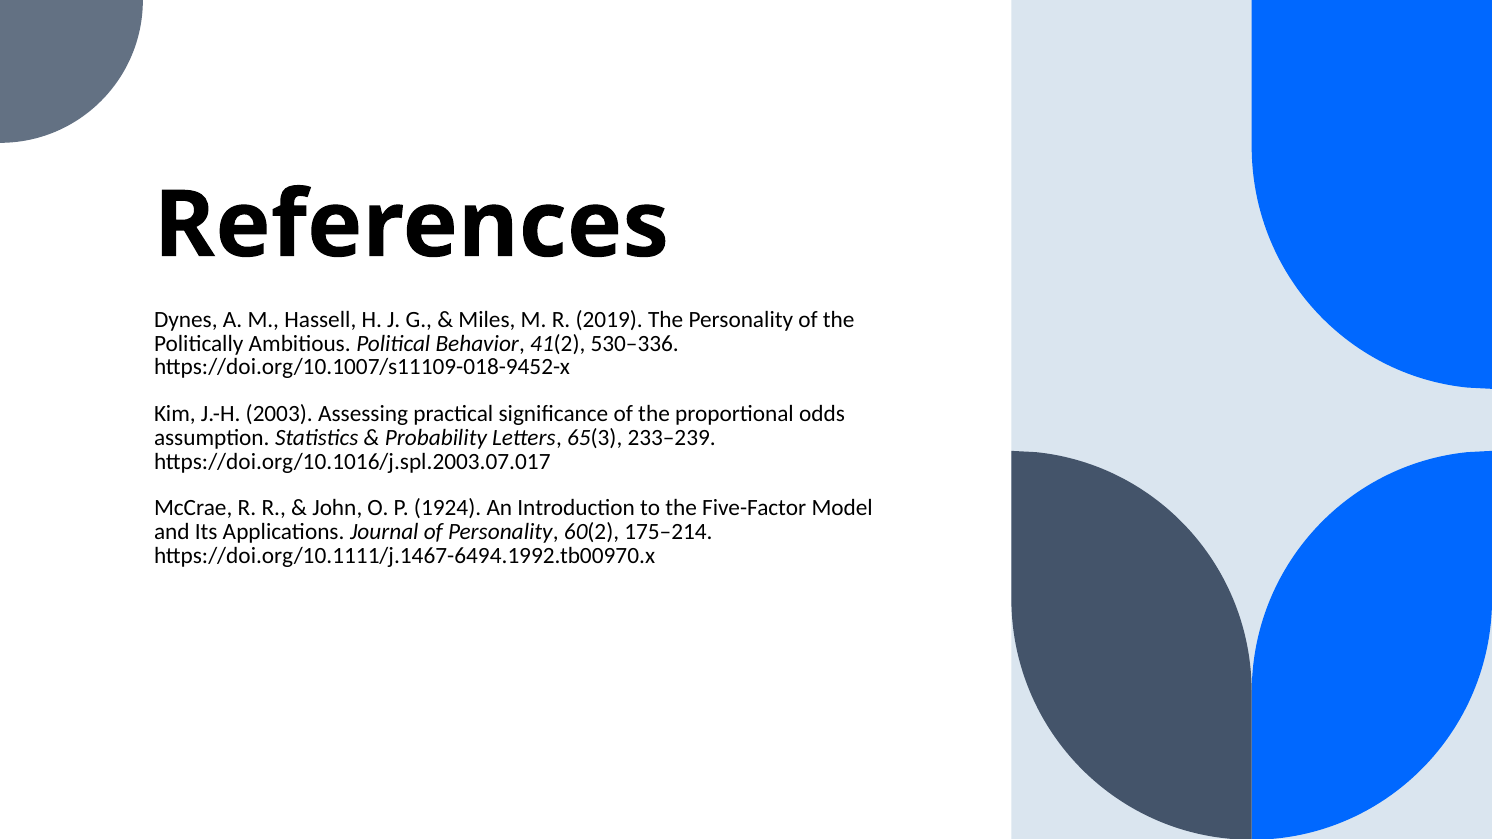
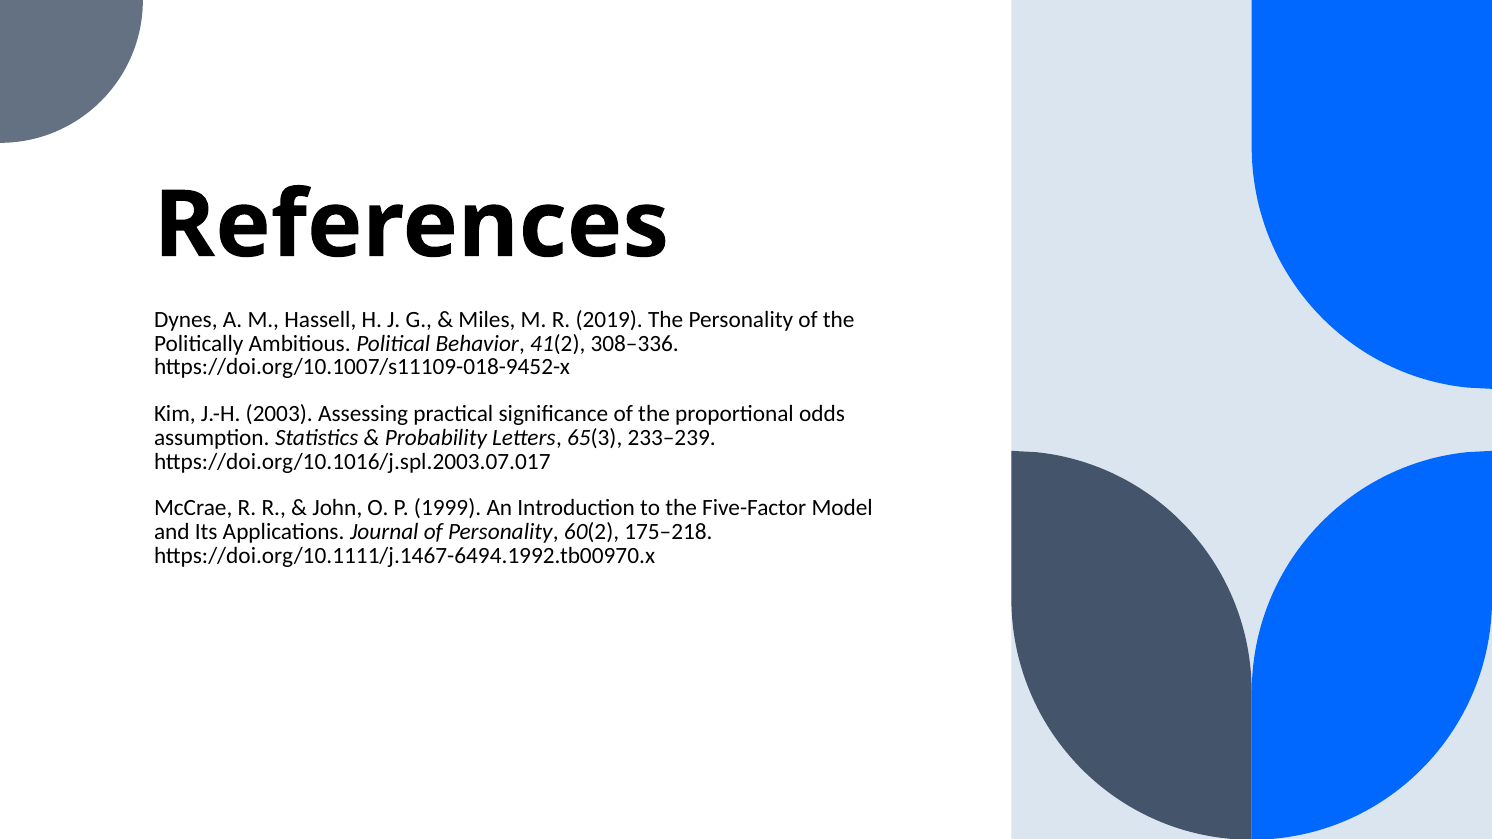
530–336: 530–336 -> 308–336
1924: 1924 -> 1999
175–214: 175–214 -> 175–218
